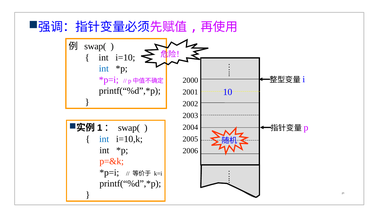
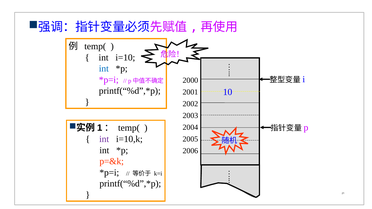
swap( at (95, 46): swap( -> temp(
swap( at (129, 128): swap( -> temp(
int at (104, 139) colour: blue -> purple
